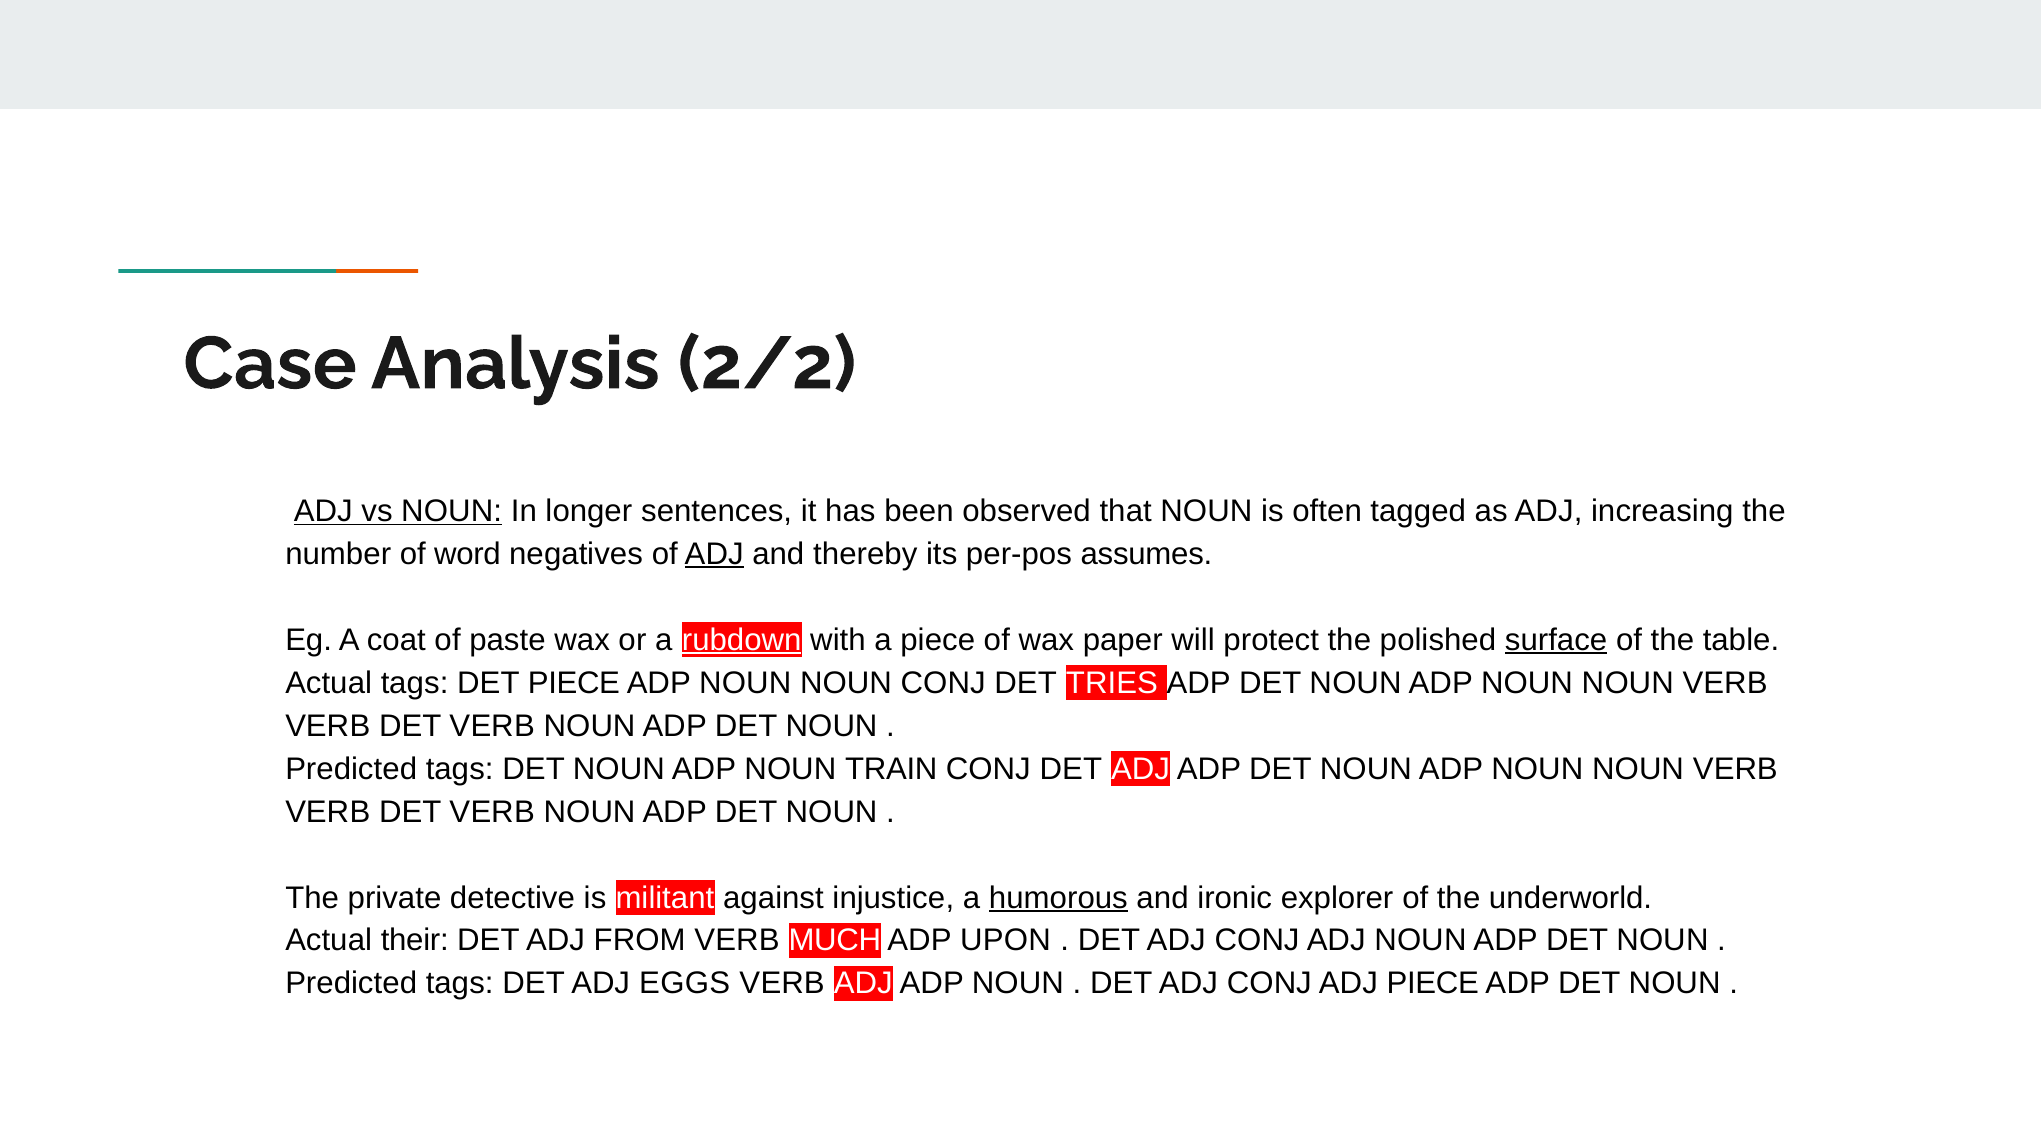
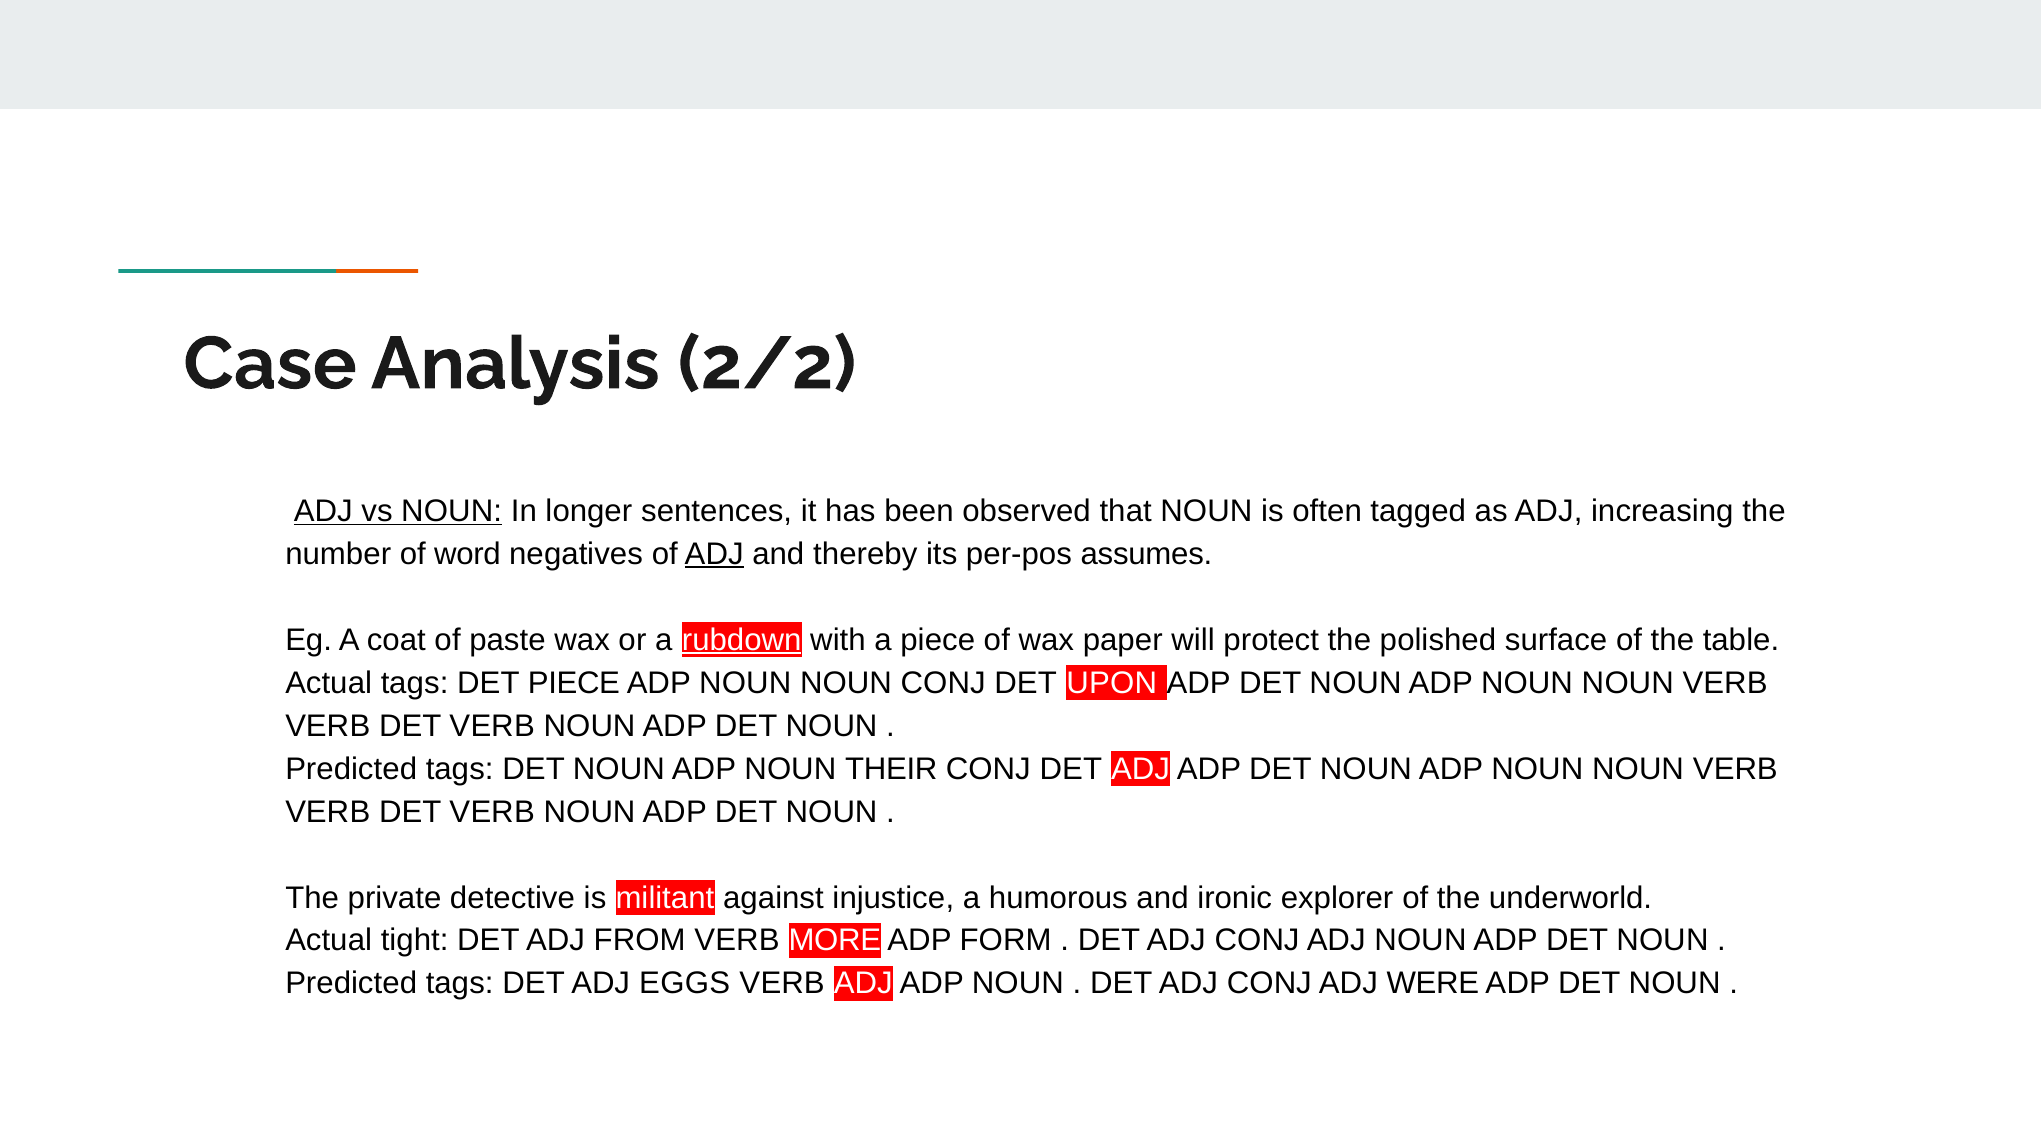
surface underline: present -> none
TRIES: TRIES -> UPON
TRAIN: TRAIN -> THEIR
humorous underline: present -> none
their: their -> tight
MUCH: MUCH -> MORE
UPON: UPON -> FORM
ADJ PIECE: PIECE -> WERE
